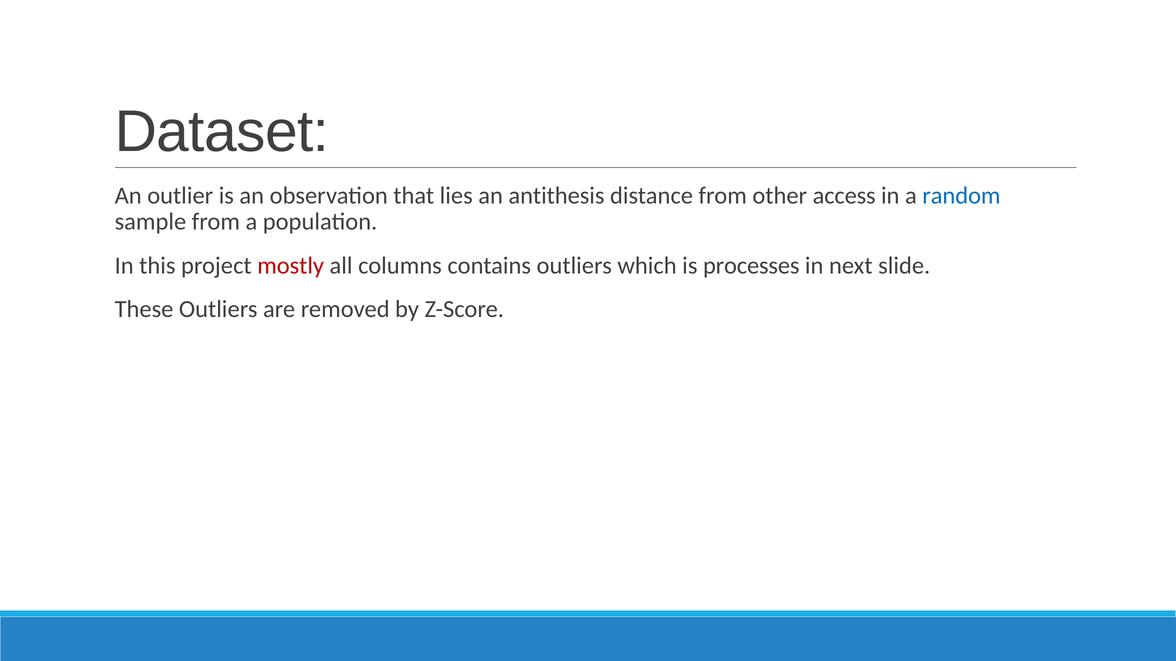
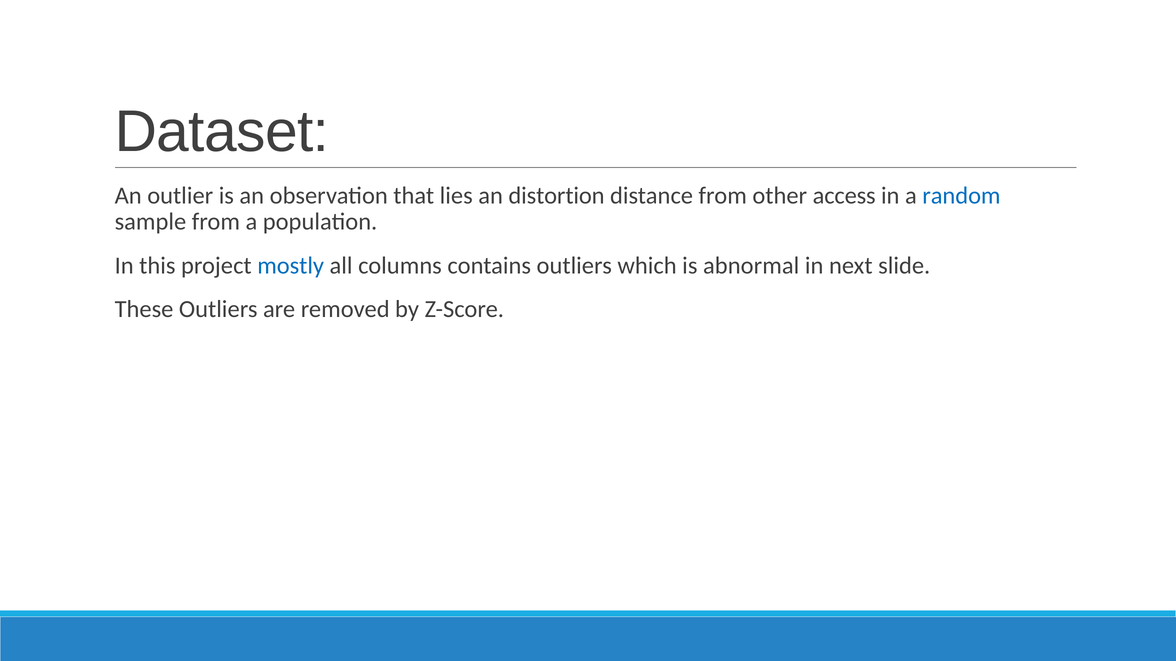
antithesis: antithesis -> distortion
mostly colour: red -> blue
processes: processes -> abnormal
